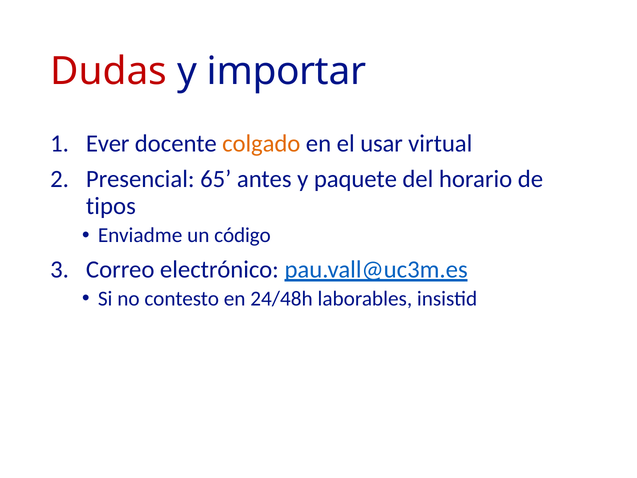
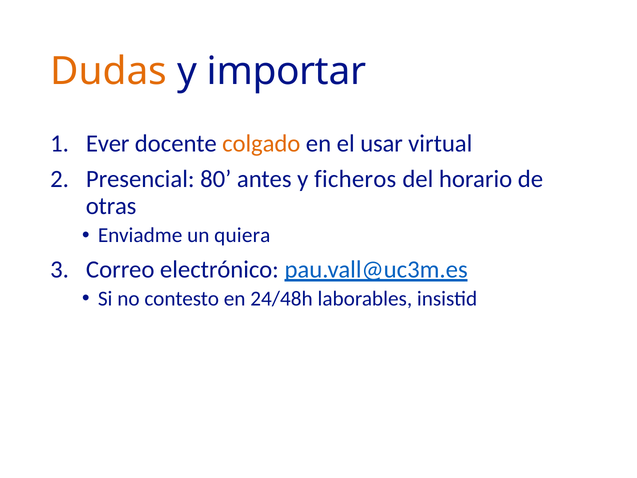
Dudas colour: red -> orange
65: 65 -> 80
paquete: paquete -> ficheros
tipos: tipos -> otras
código: código -> quiera
